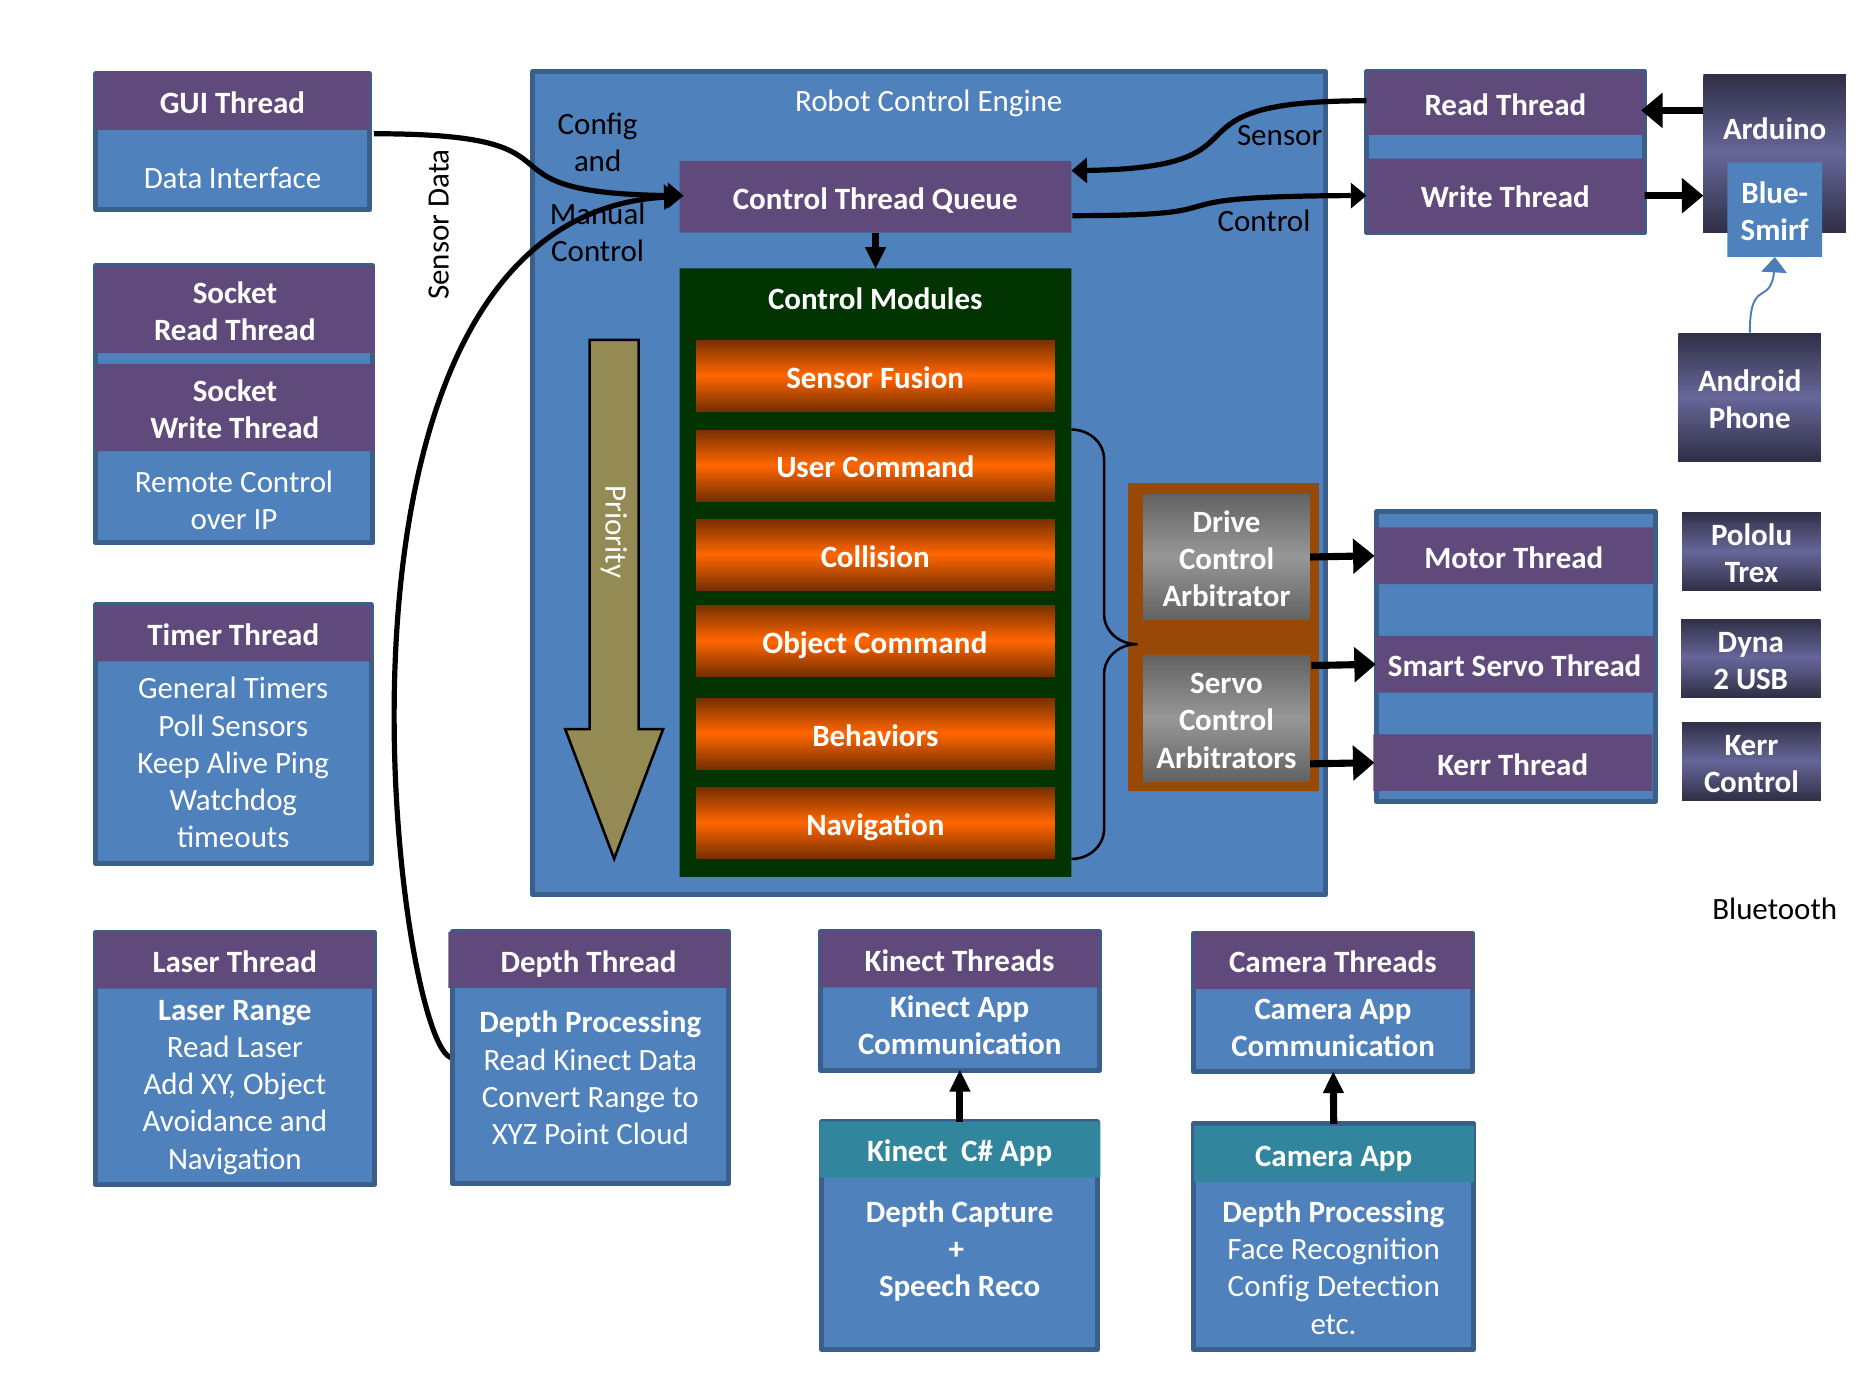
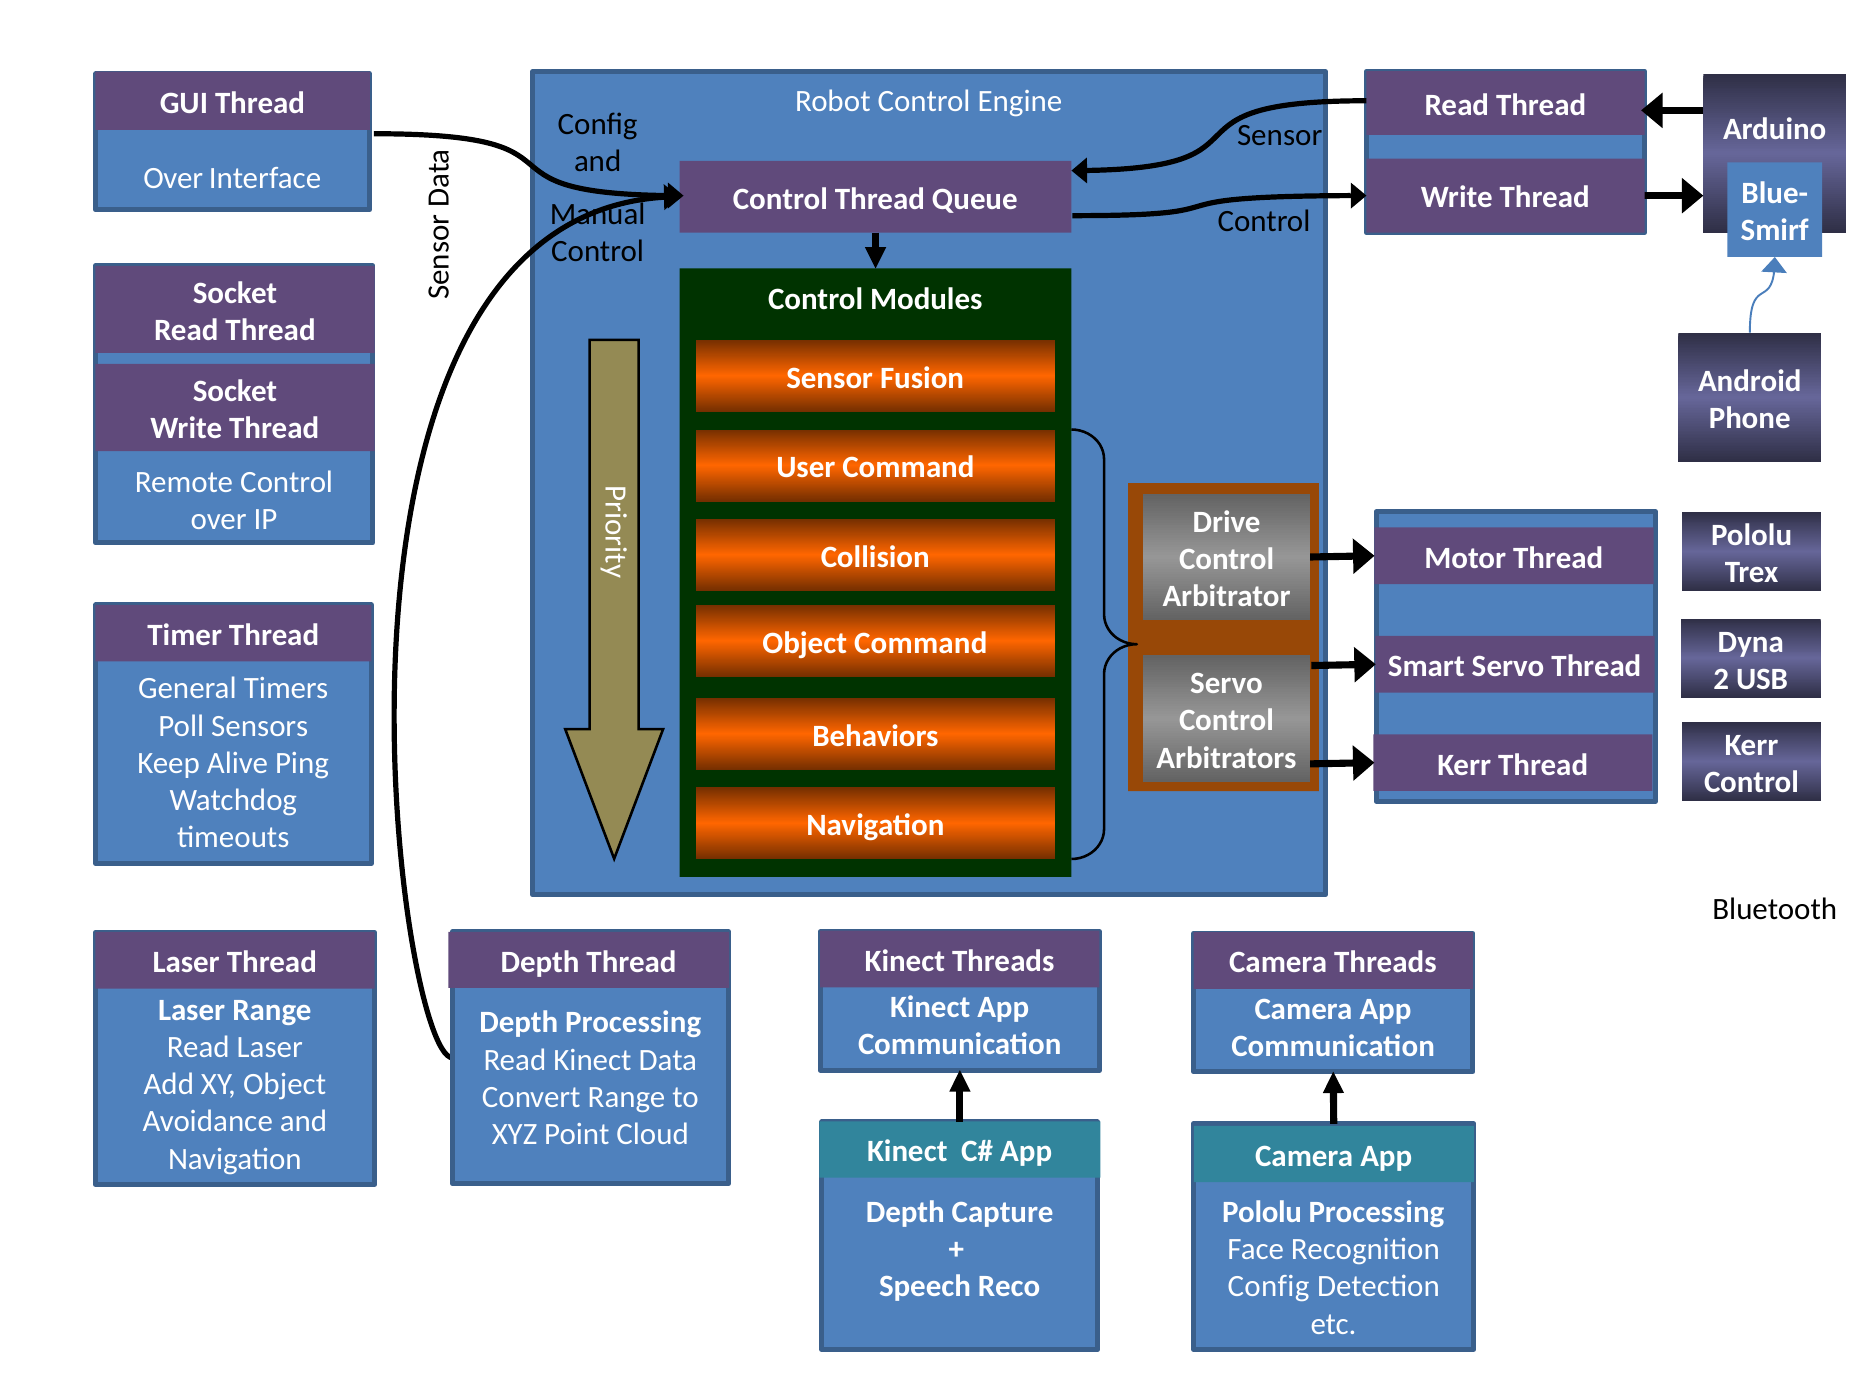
Data at (173, 178): Data -> Over
Depth at (1262, 1213): Depth -> Pololu
